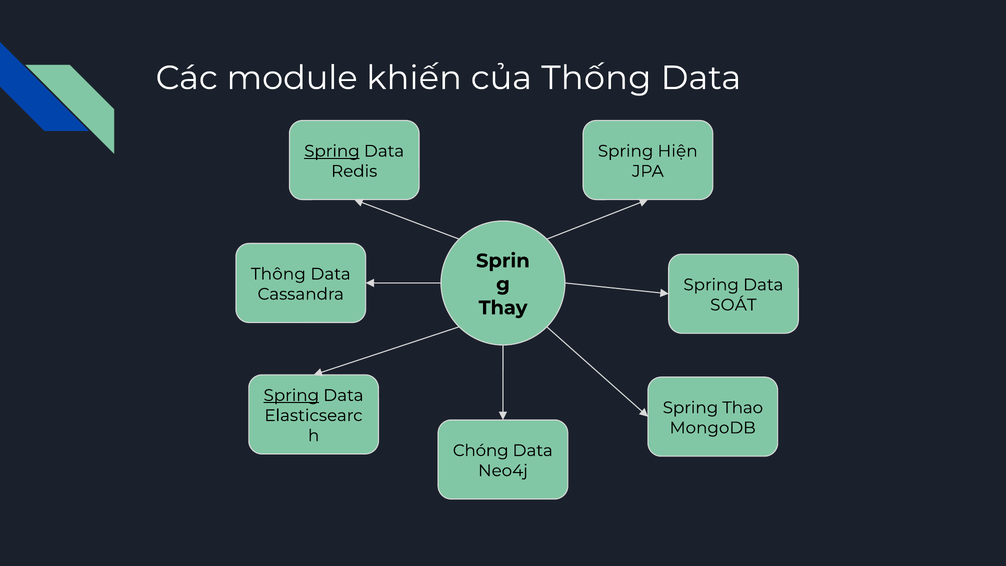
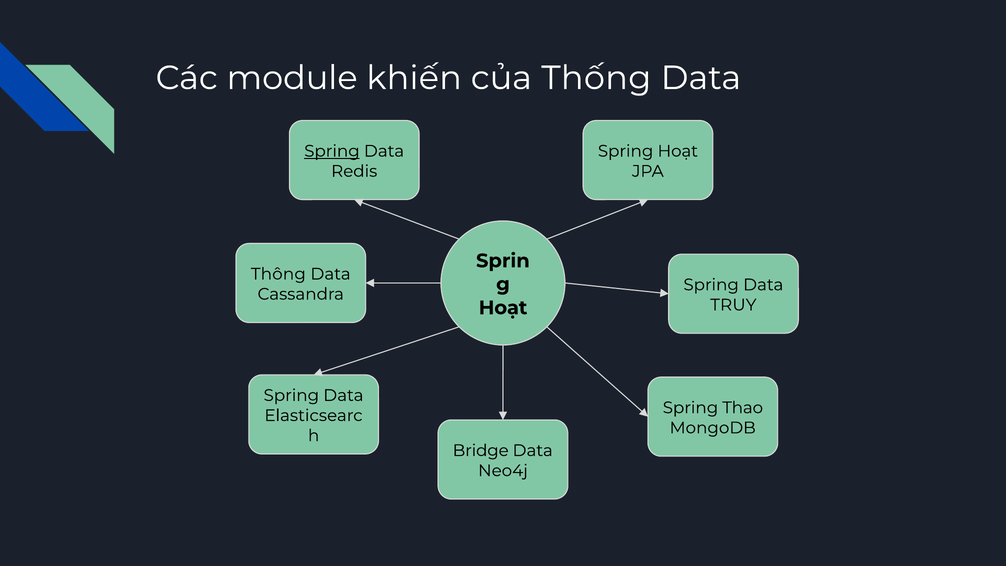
Spring Hiện: Hiện -> Hoạt
SOÁT: SOÁT -> TRUY
Thay at (503, 308): Thay -> Hoạt
Spring at (291, 395) underline: present -> none
Chóng: Chóng -> Bridge
